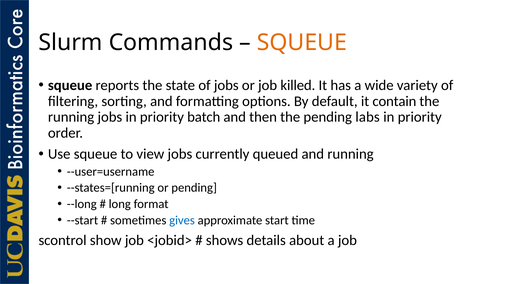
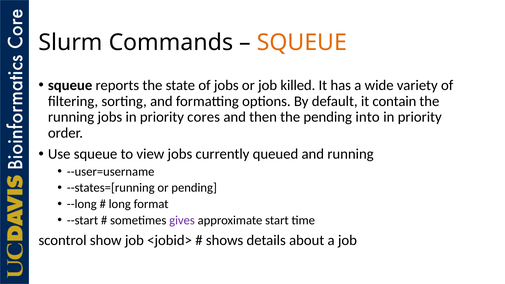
batch: batch -> cores
labs: labs -> into
gives colour: blue -> purple
